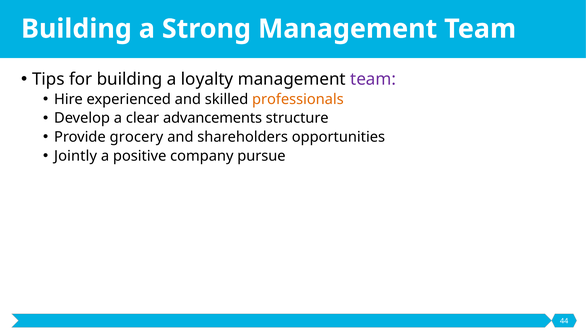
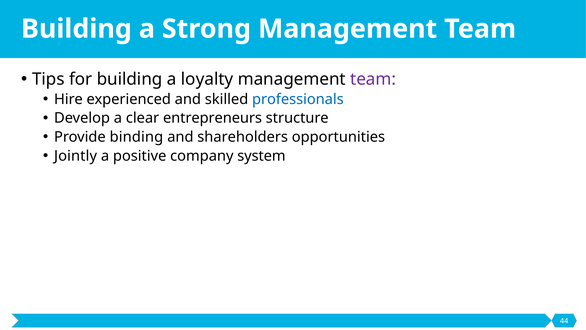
professionals colour: orange -> blue
advancements: advancements -> entrepreneurs
grocery: grocery -> binding
pursue: pursue -> system
